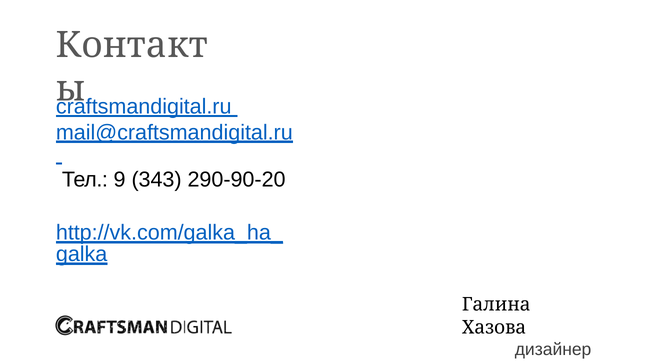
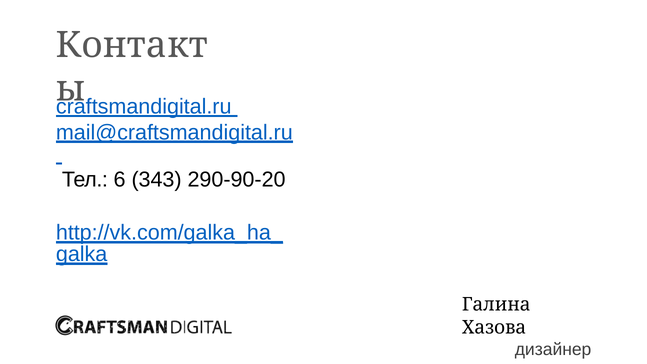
9: 9 -> 6
